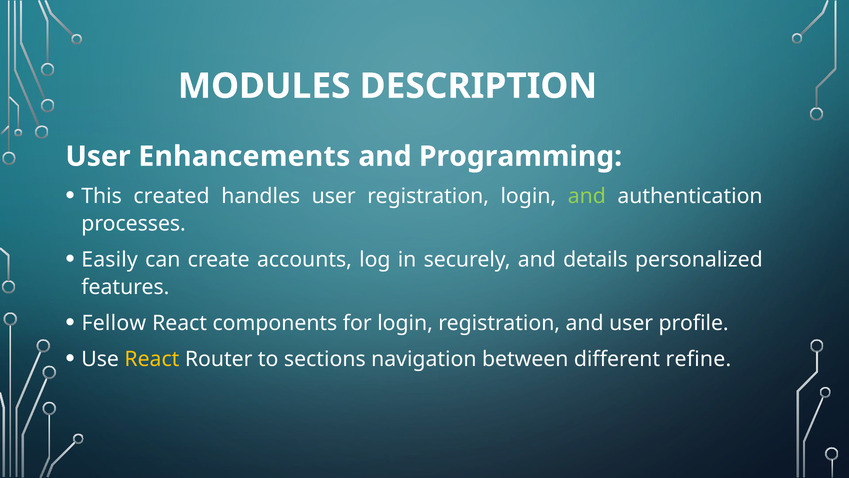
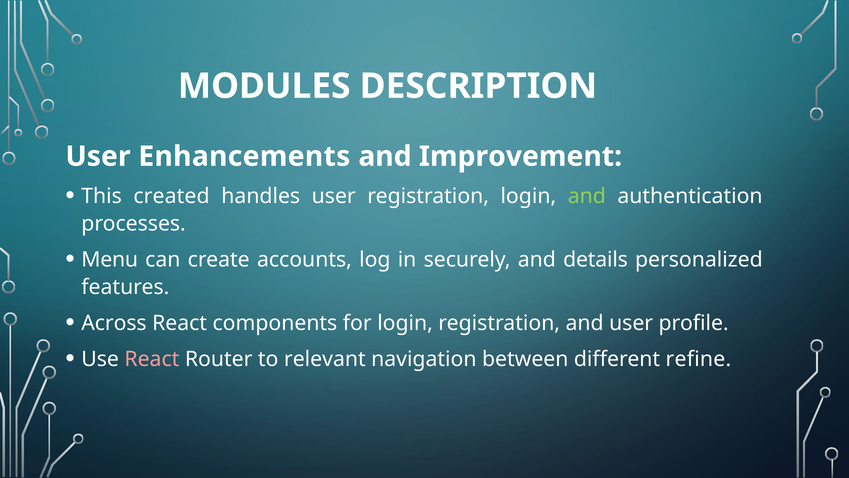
Programming: Programming -> Improvement
Easily: Easily -> Menu
Fellow: Fellow -> Across
React at (152, 359) colour: yellow -> pink
sections: sections -> relevant
